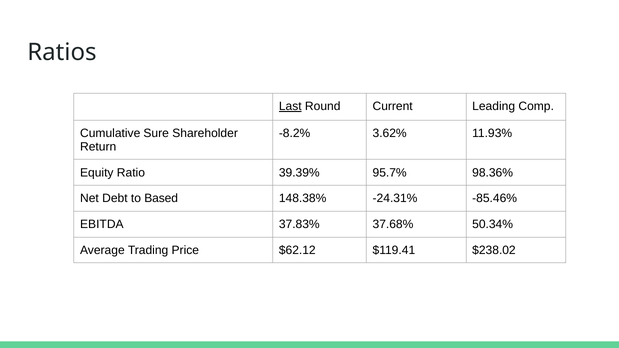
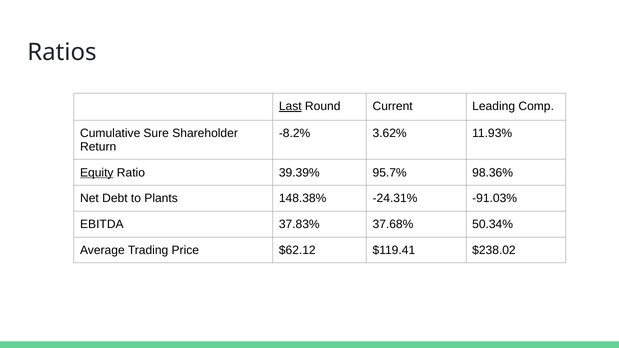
Equity underline: none -> present
Based: Based -> Plants
-85.46%: -85.46% -> -91.03%
